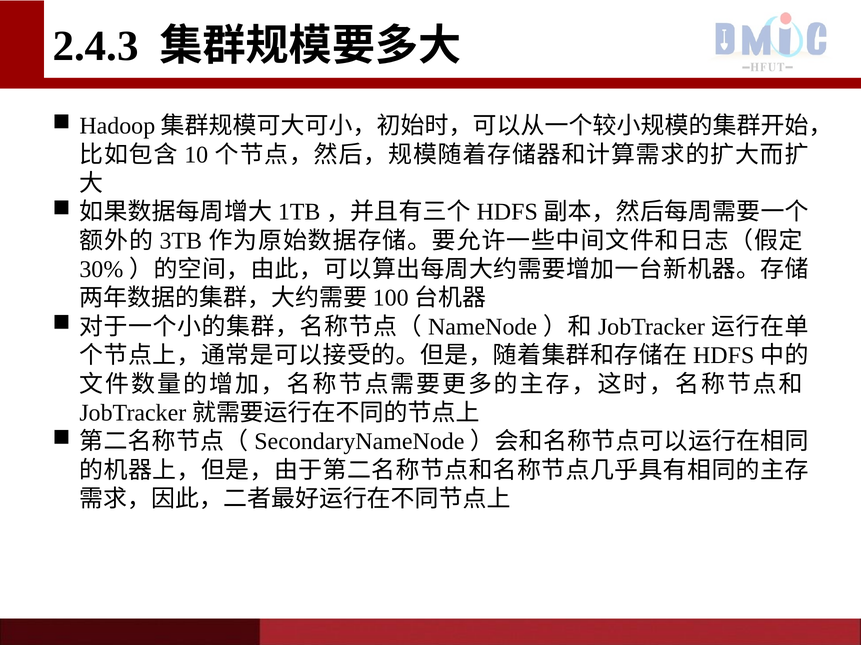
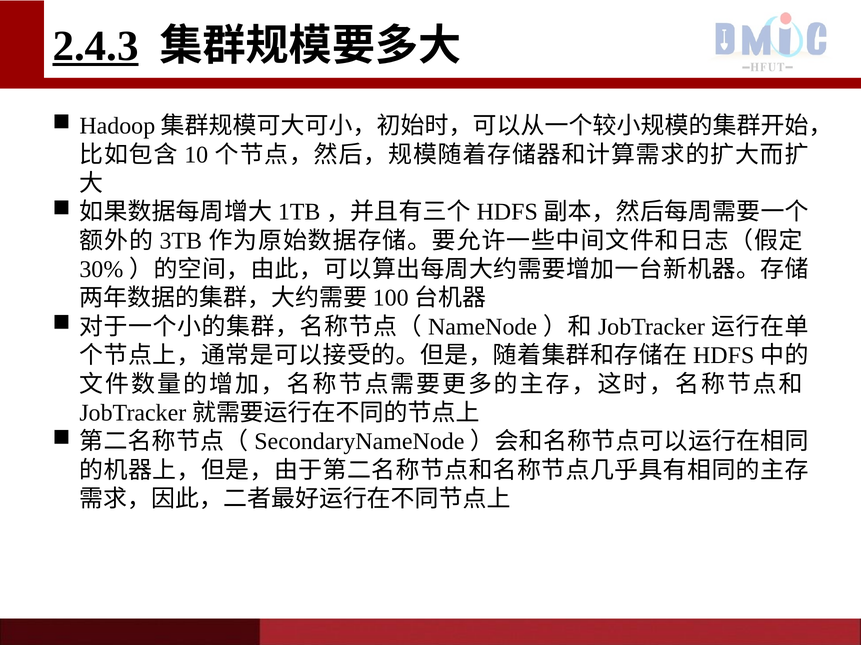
2.4.3 underline: none -> present
